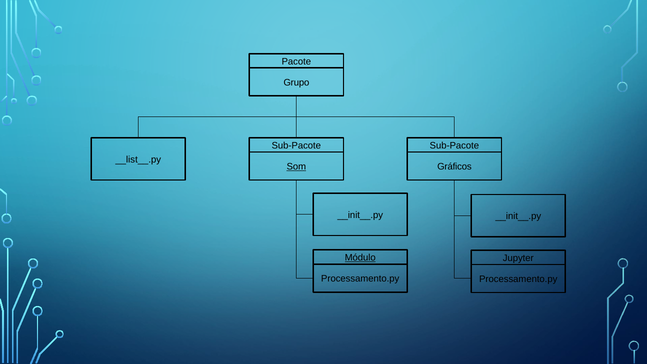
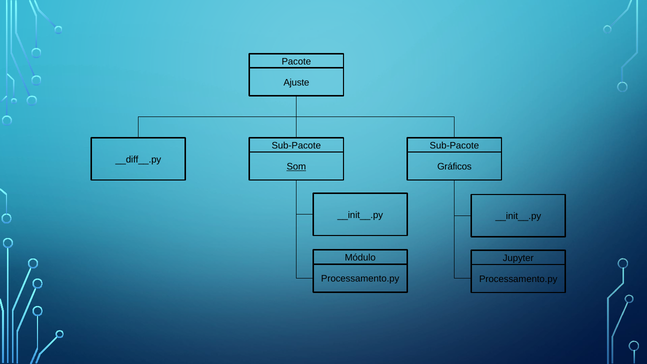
Grupo: Grupo -> Ajuste
__list__.py: __list__.py -> __diff__.py
Módulo underline: present -> none
